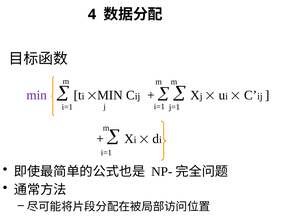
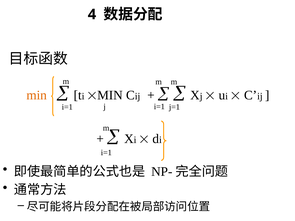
min at (37, 95) colour: purple -> orange
